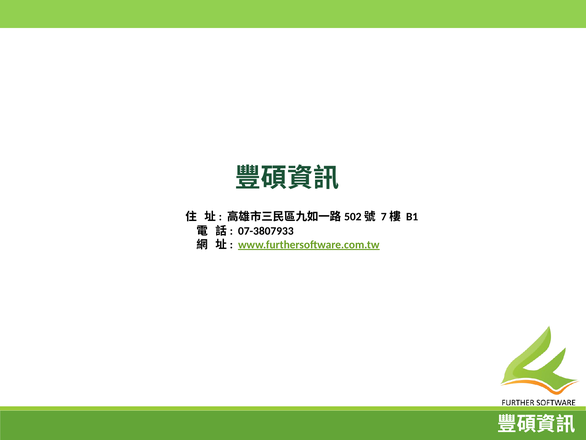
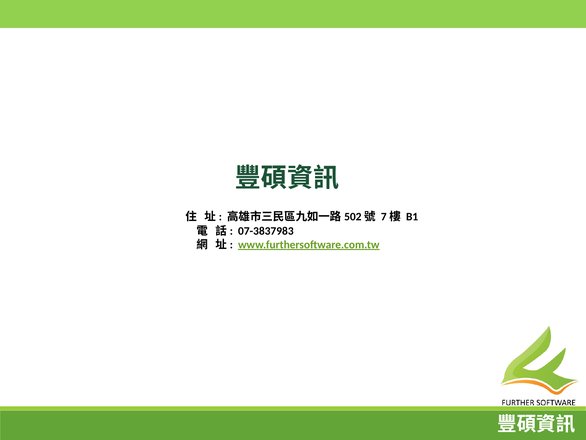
07-3807933: 07-3807933 -> 07-3837983
